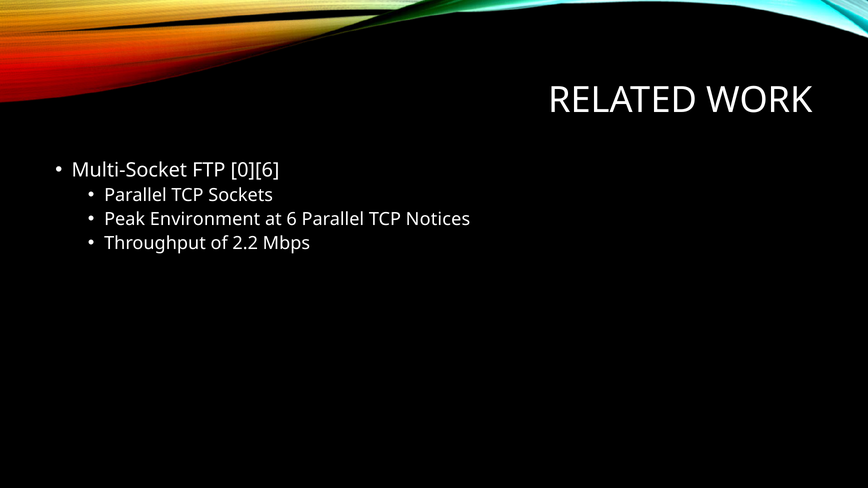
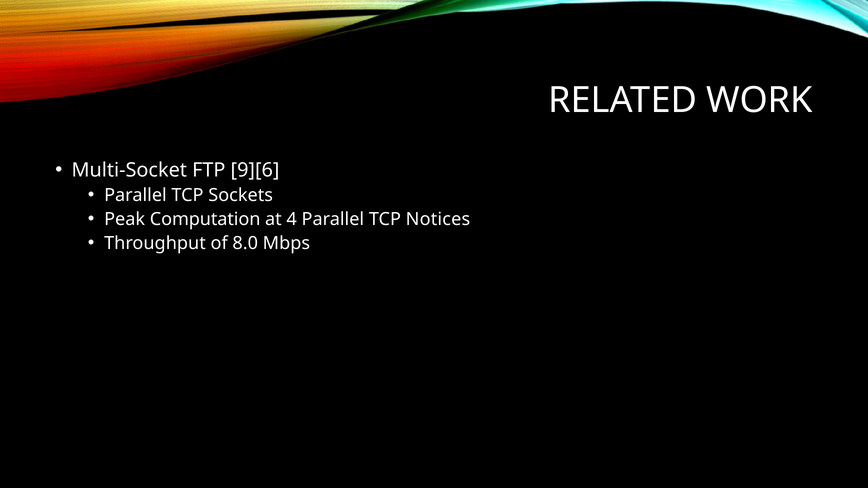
0][6: 0][6 -> 9][6
Environment: Environment -> Computation
6: 6 -> 4
2.2: 2.2 -> 8.0
